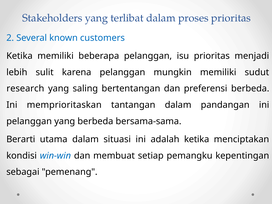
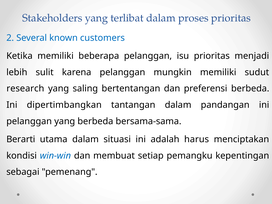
memprioritaskan: memprioritaskan -> dipertimbangkan
adalah ketika: ketika -> harus
